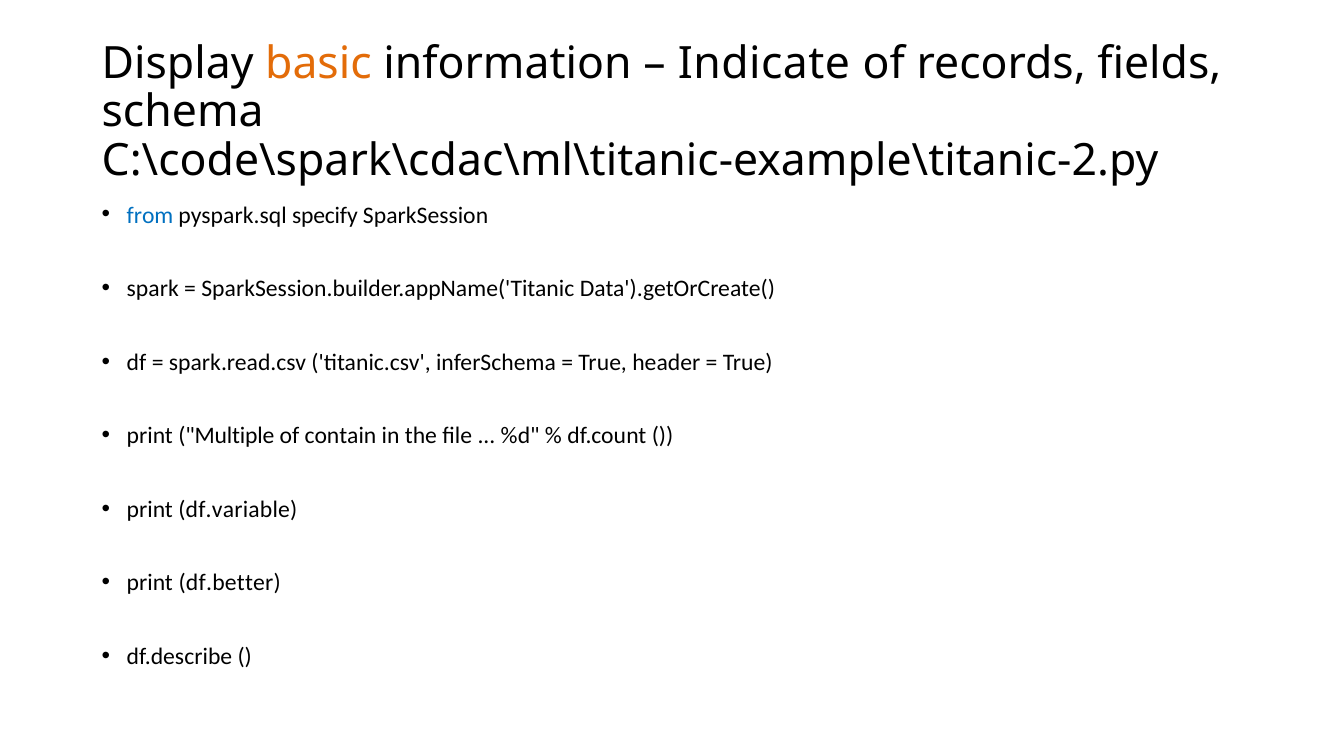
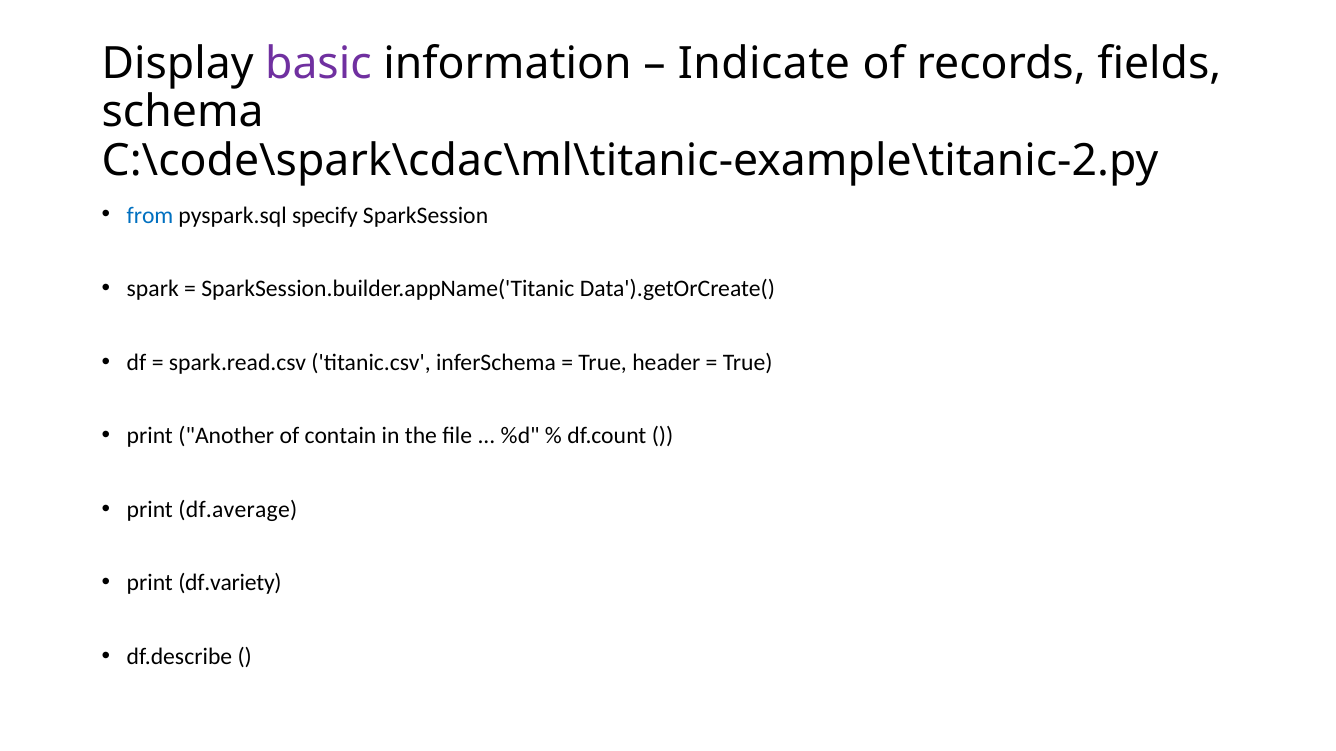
basic colour: orange -> purple
Multiple: Multiple -> Another
df.variable: df.variable -> df.average
df.better: df.better -> df.variety
